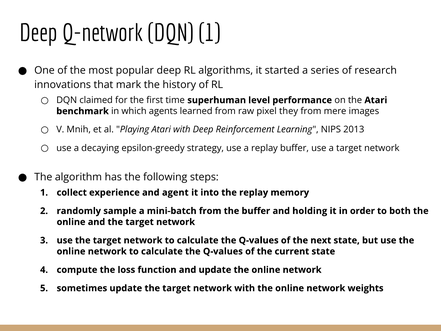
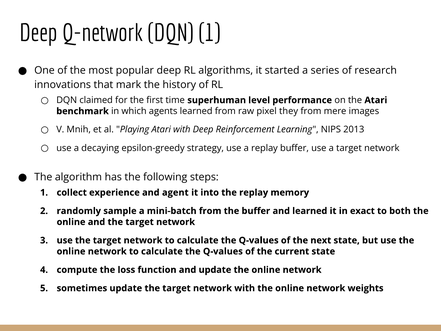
and holding: holding -> learned
order: order -> exact
